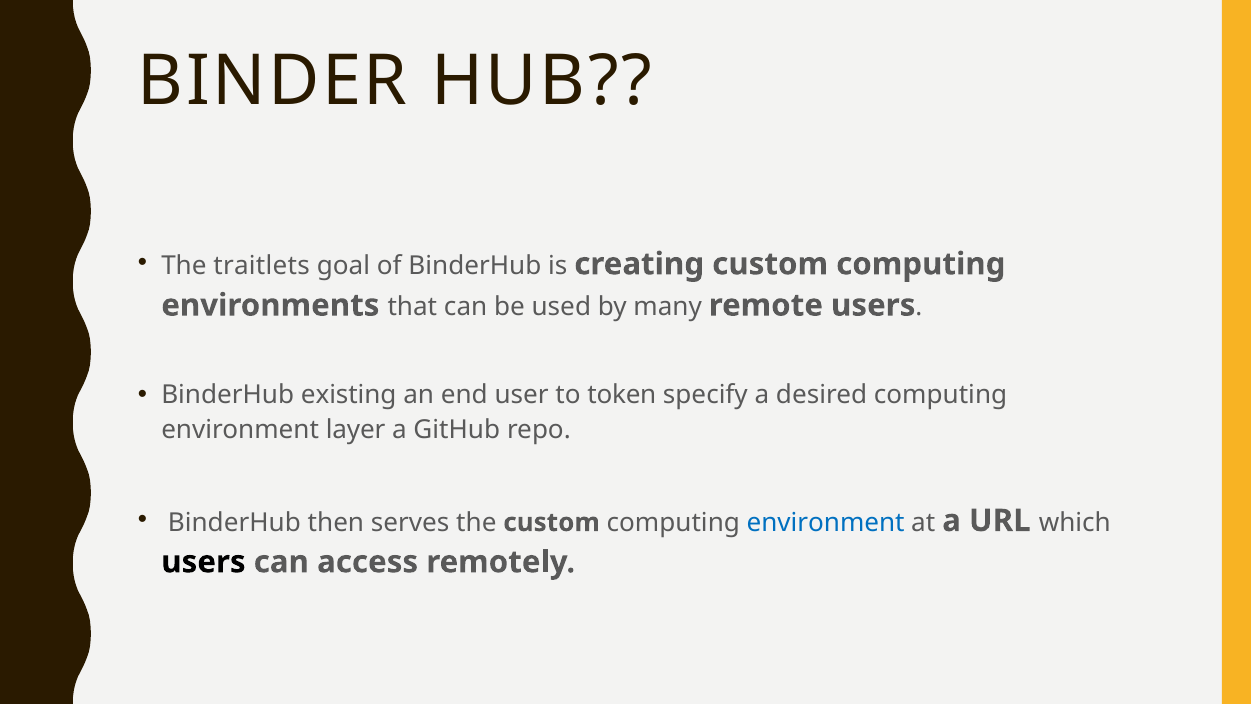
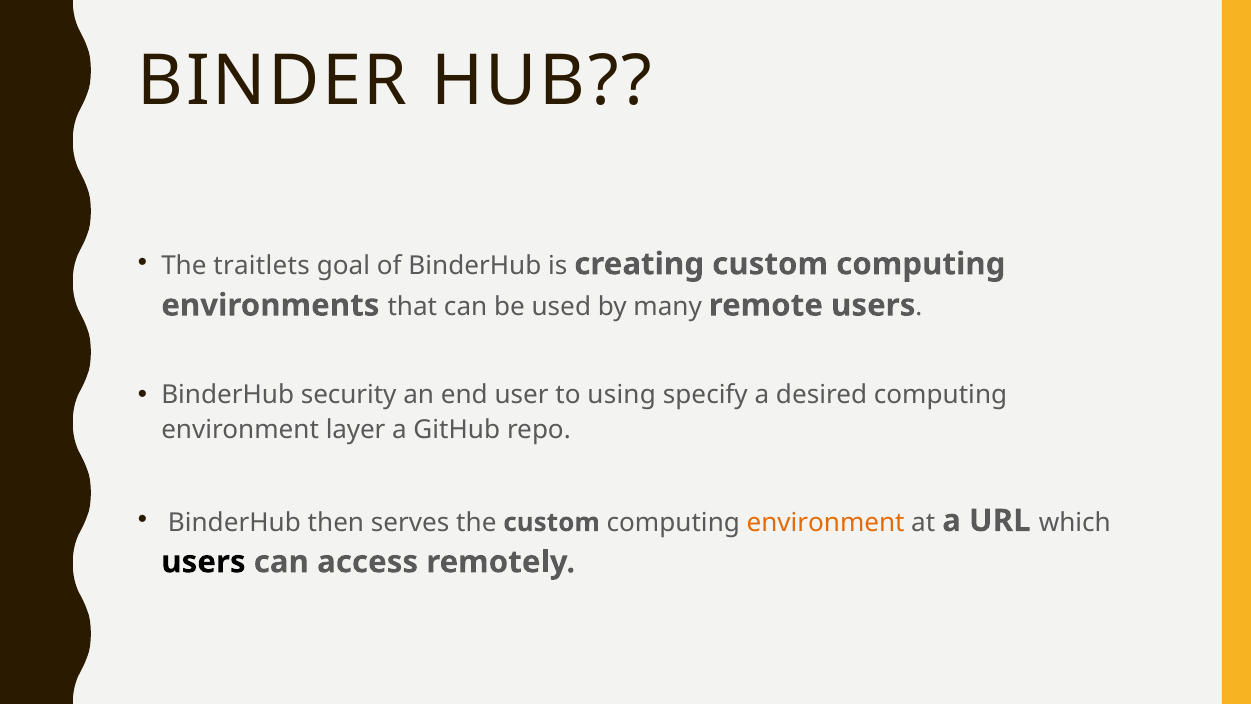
existing: existing -> security
token: token -> using
environment at (826, 522) colour: blue -> orange
